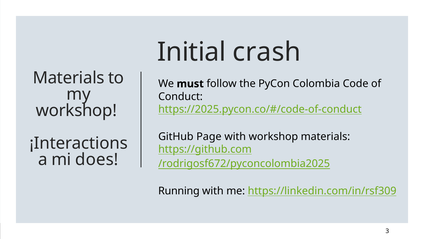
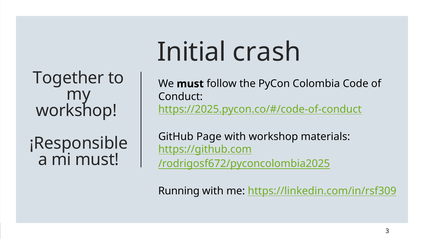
Materials at (69, 78): Materials -> Together
¡Interactions: ¡Interactions -> ¡Responsible
mi does: does -> must
